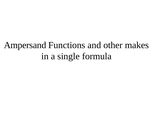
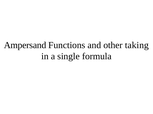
makes: makes -> taking
